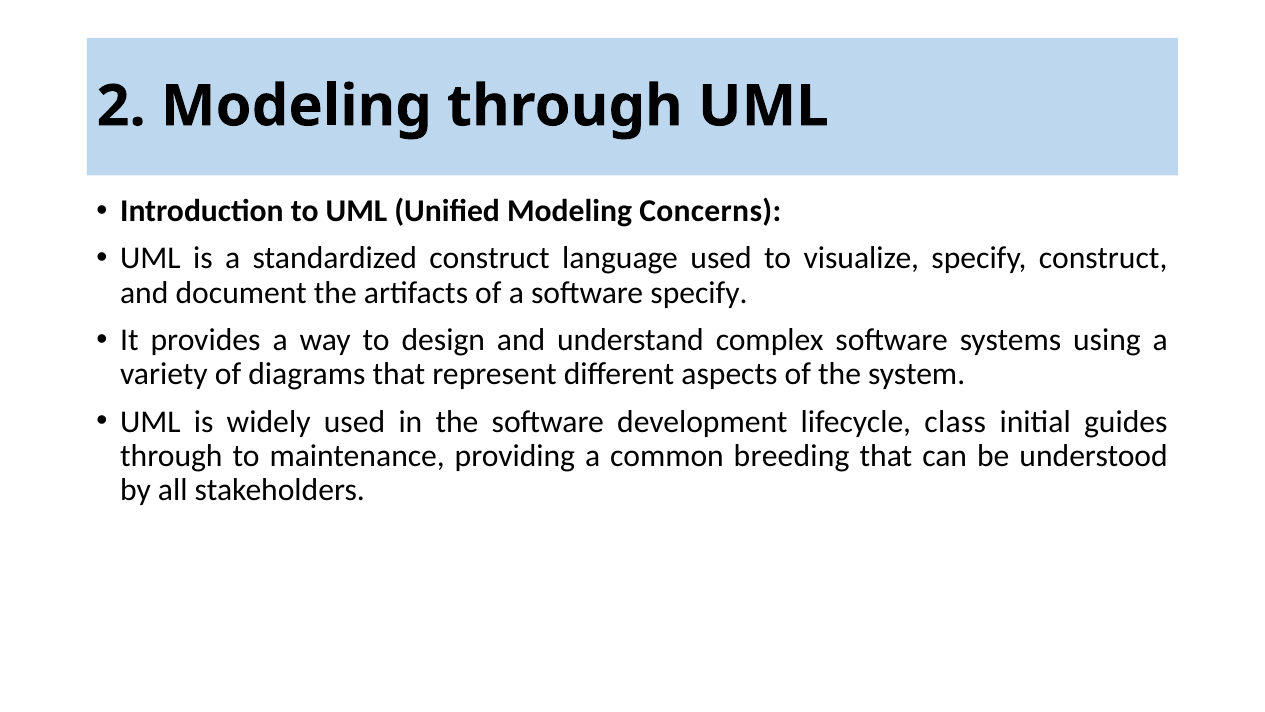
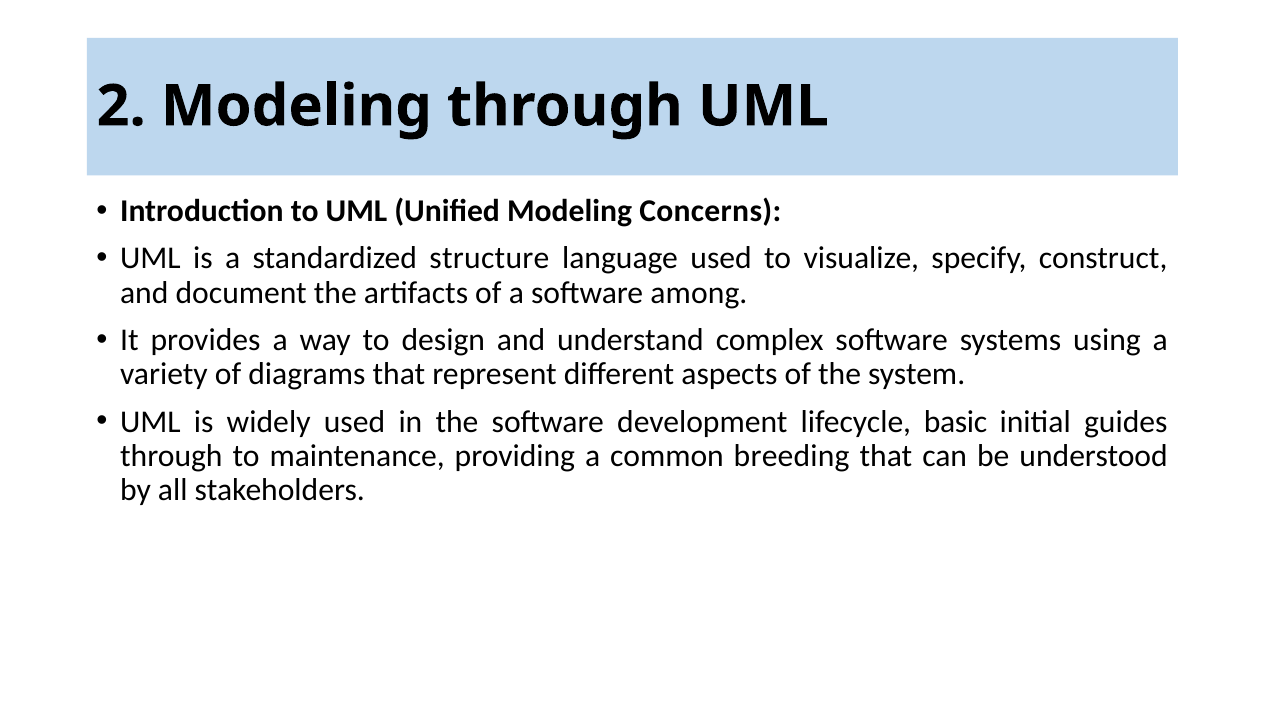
standardized construct: construct -> structure
software specify: specify -> among
class: class -> basic
